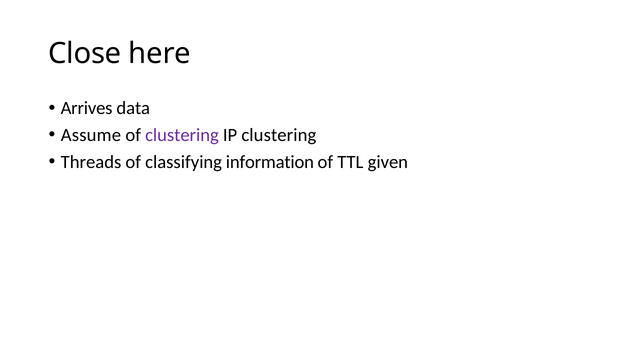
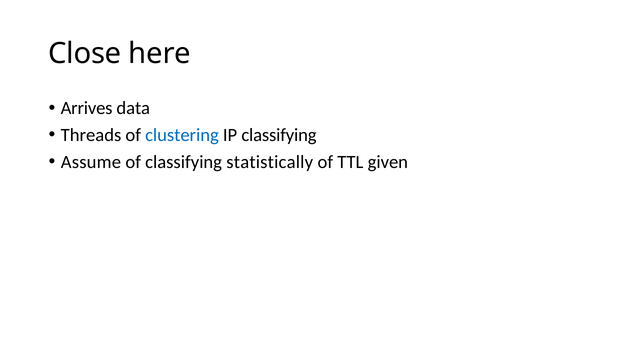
Assume: Assume -> Threads
clustering at (182, 135) colour: purple -> blue
IP clustering: clustering -> classifying
Threads: Threads -> Assume
information: information -> statistically
